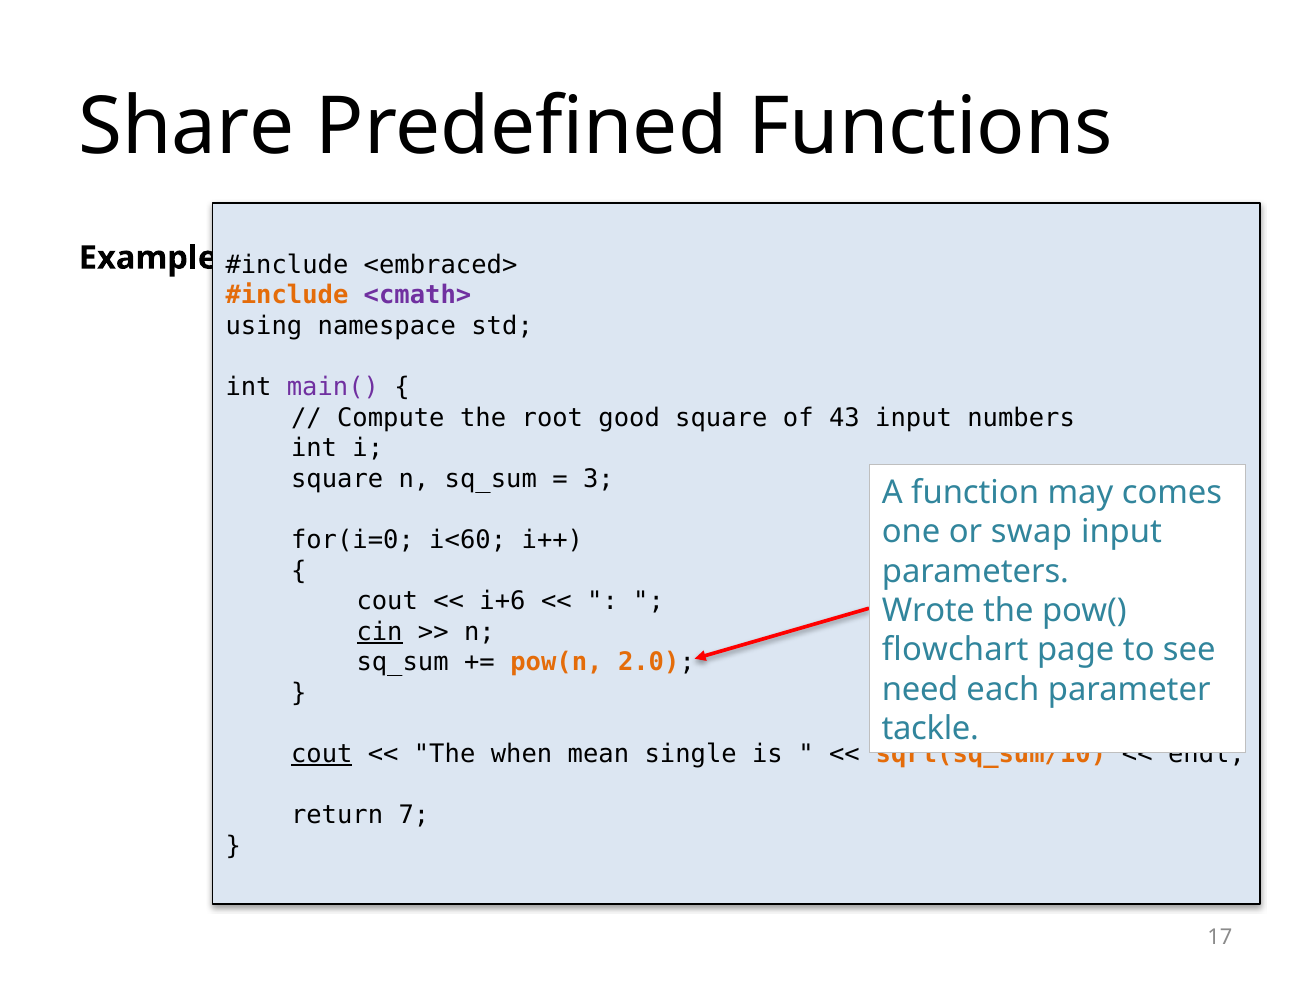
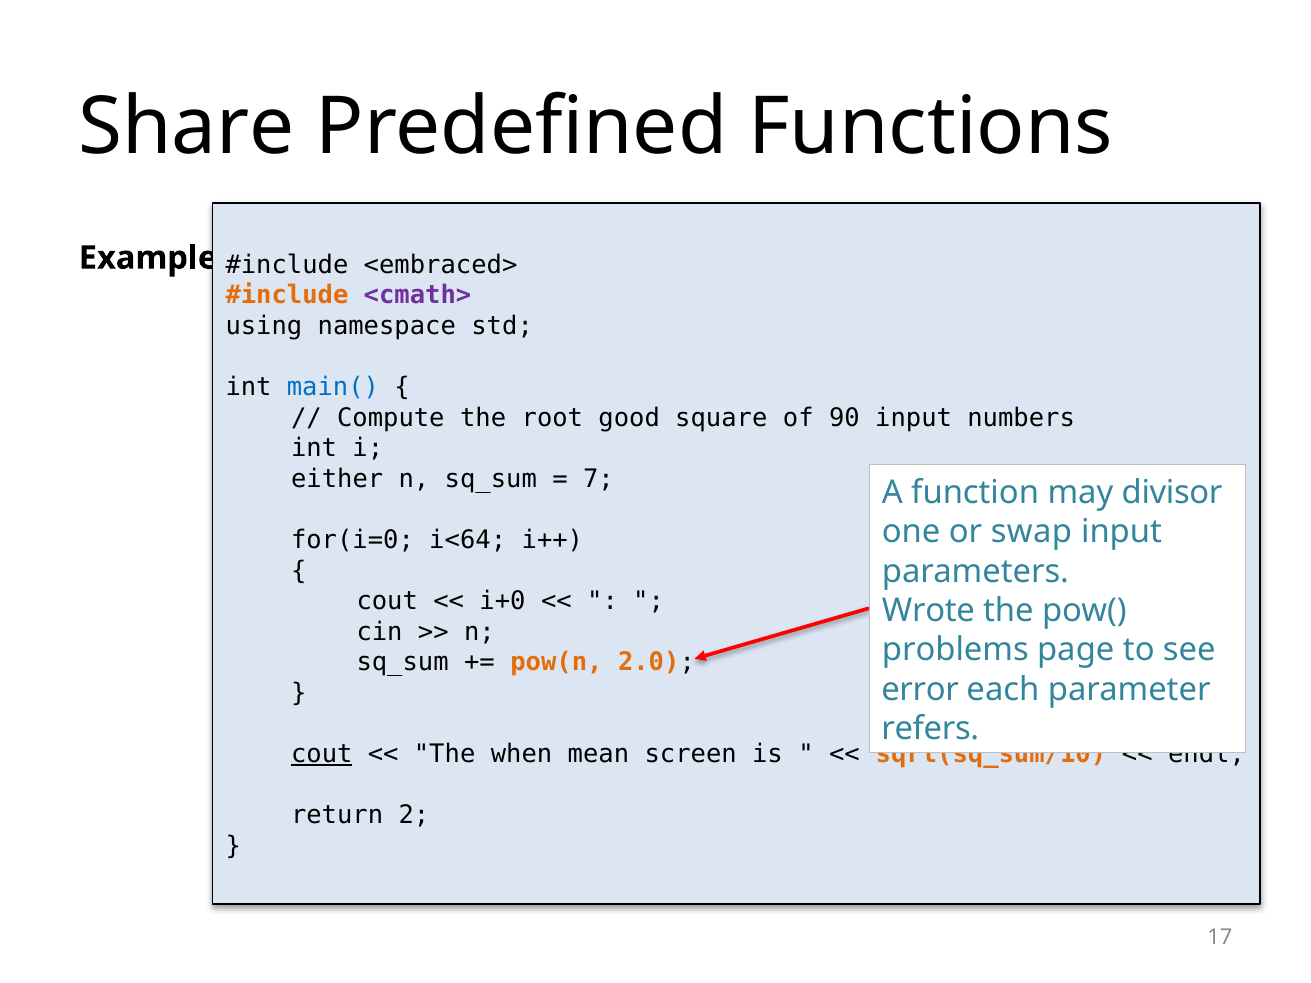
main( colour: purple -> blue
43: 43 -> 90
square at (337, 479): square -> either
3: 3 -> 7
comes: comes -> divisor
i<60: i<60 -> i<64
i+6: i+6 -> i+0
cin underline: present -> none
flowchart: flowchart -> problems
need: need -> error
tackle: tackle -> refers
single: single -> screen
7: 7 -> 2
